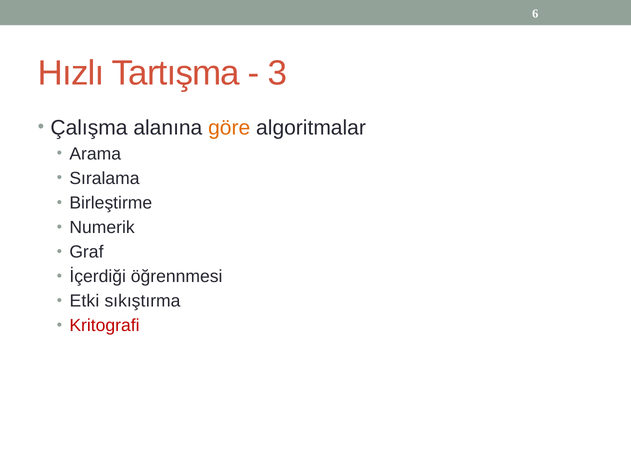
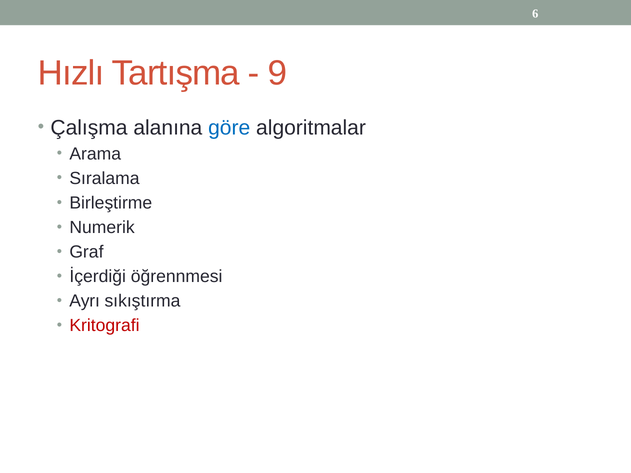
3: 3 -> 9
göre colour: orange -> blue
Etki: Etki -> Ayrı
